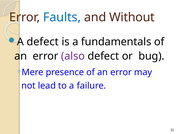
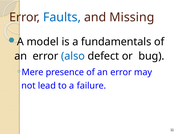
Without: Without -> Missing
A defect: defect -> model
also colour: purple -> blue
